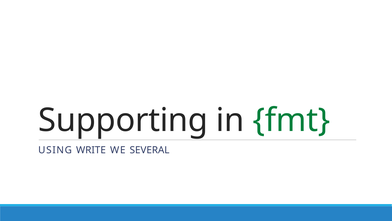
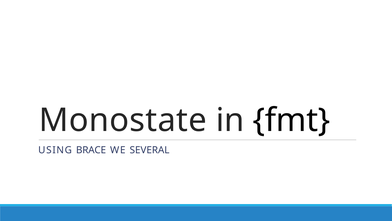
Supporting: Supporting -> Monostate
fmt colour: green -> black
WRITE: WRITE -> BRACE
